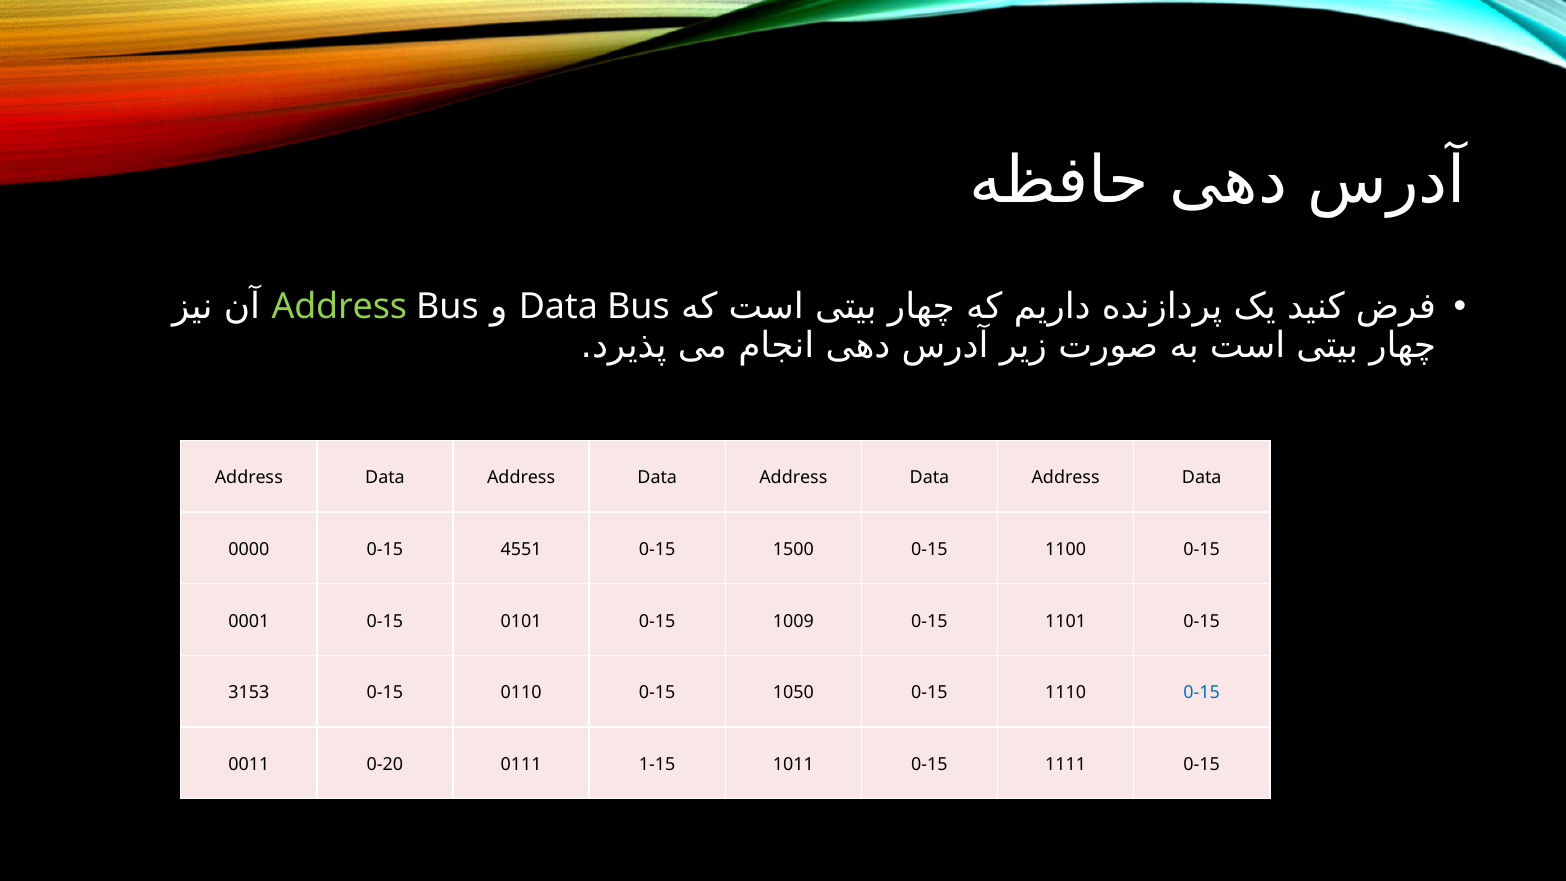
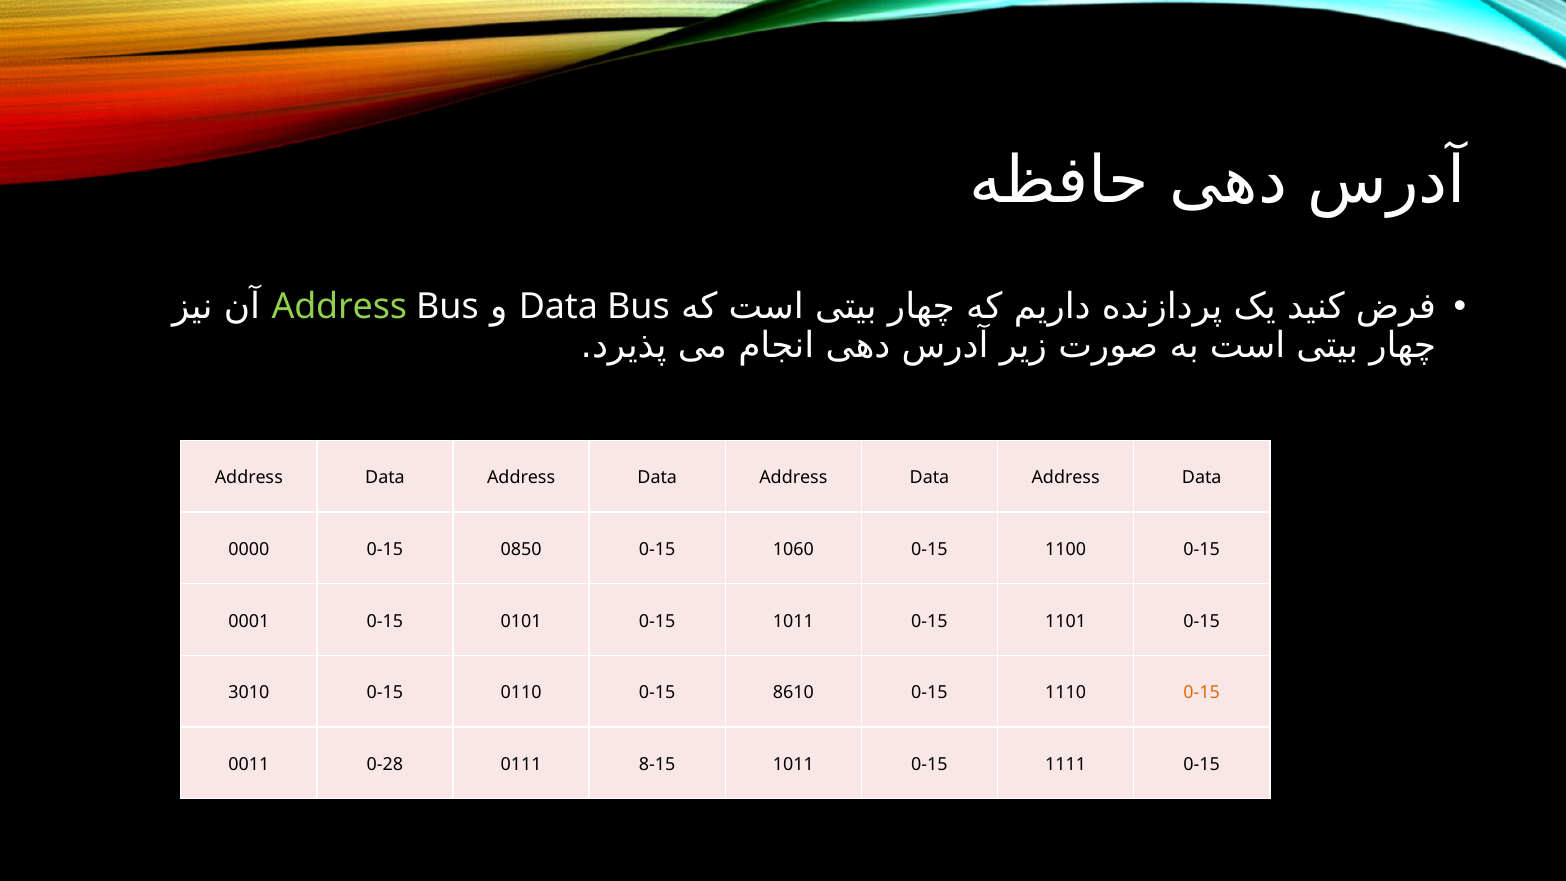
4551: 4551 -> 0850
1500: 1500 -> 1060
0-15 1009: 1009 -> 1011
3153: 3153 -> 3010
1050: 1050 -> 8610
0-15 at (1202, 693) colour: blue -> orange
0-20: 0-20 -> 0-28
1-15: 1-15 -> 8-15
